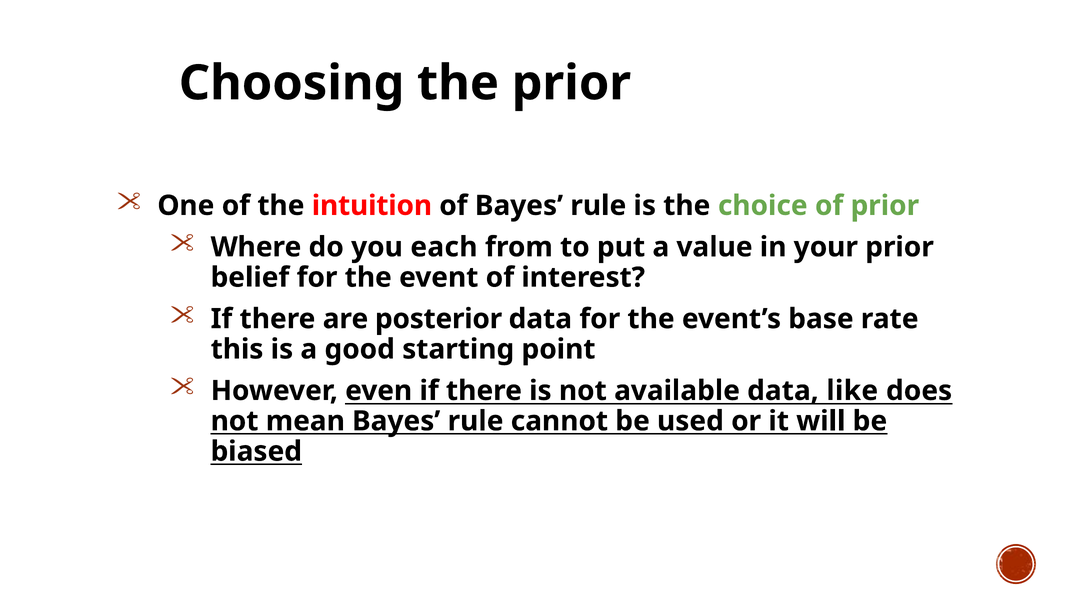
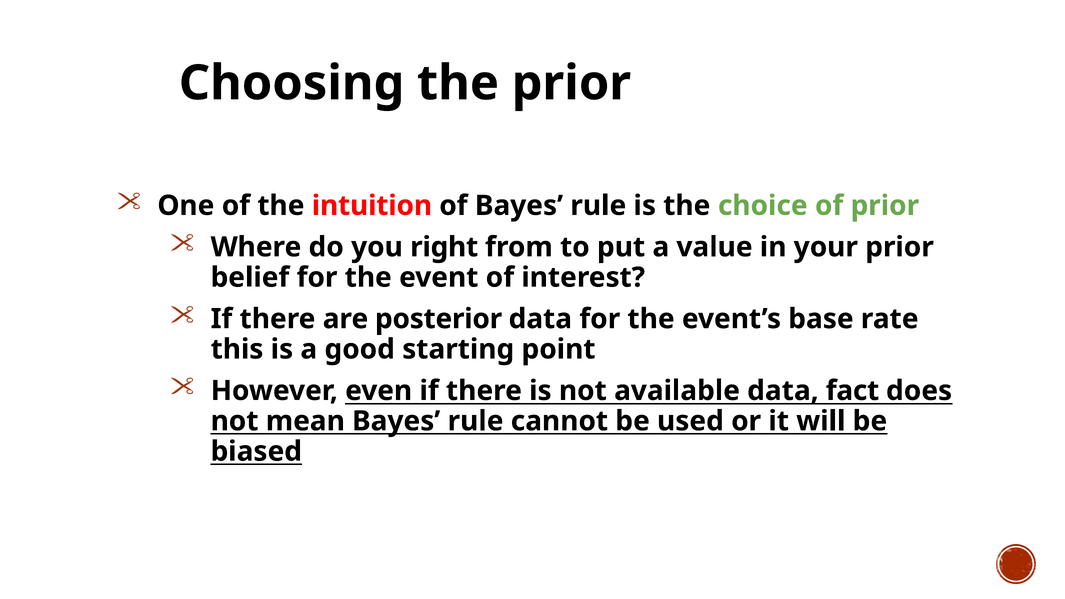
each: each -> right
like: like -> fact
